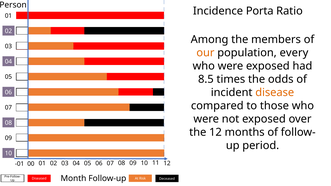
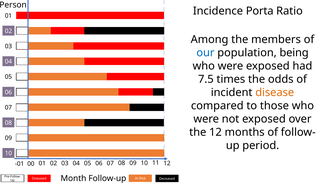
our colour: orange -> blue
every: every -> being
8.5: 8.5 -> 7.5
